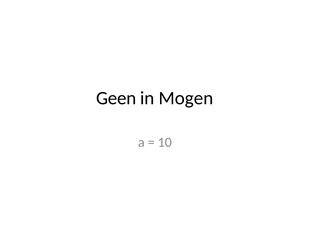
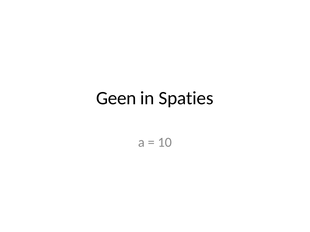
Mogen: Mogen -> Spaties
